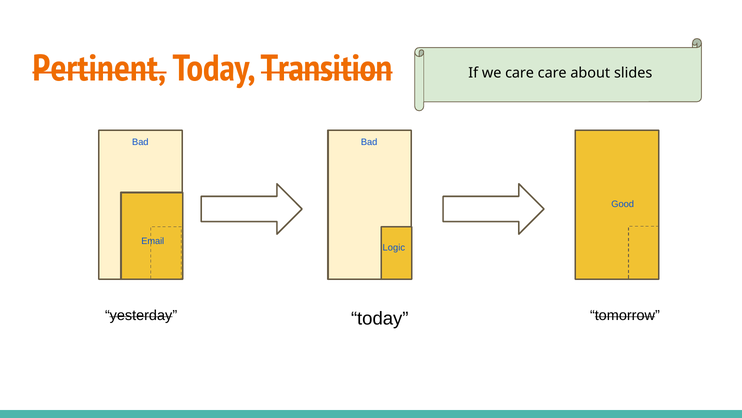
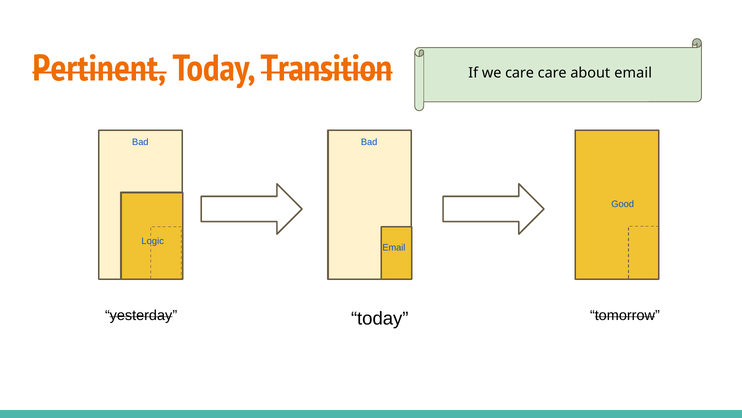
about slides: slides -> email
Email: Email -> Logic
Logic at (394, 247): Logic -> Email
